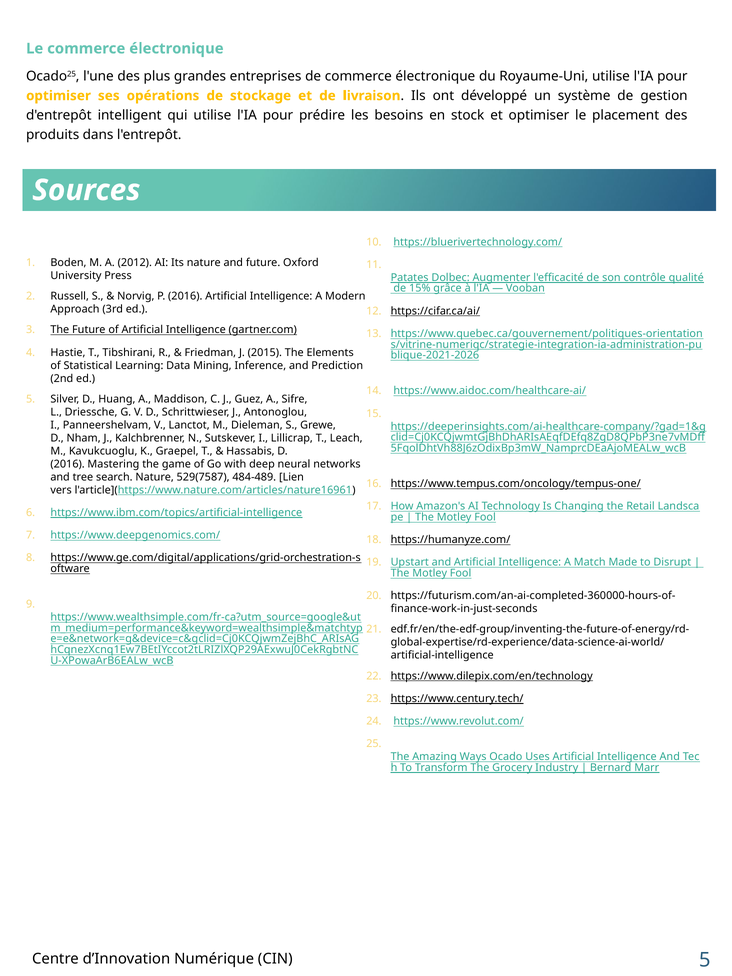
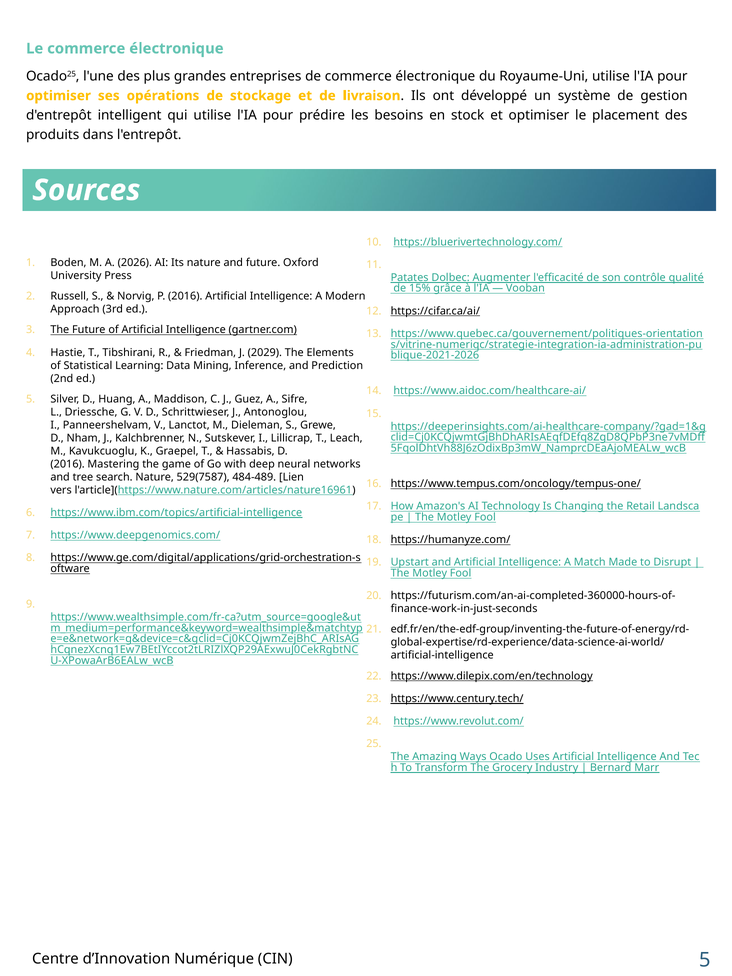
2012: 2012 -> 2026
2015: 2015 -> 2029
